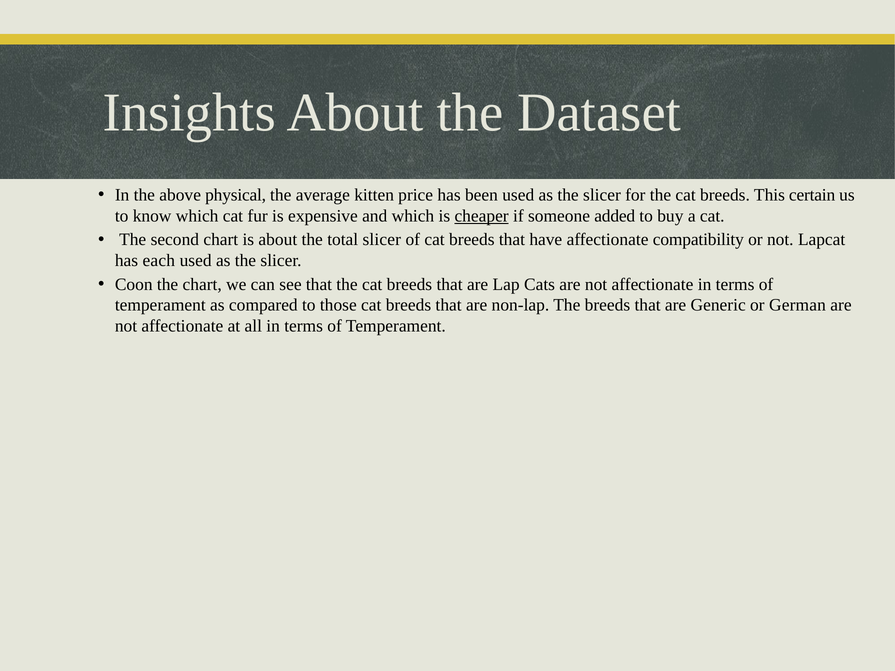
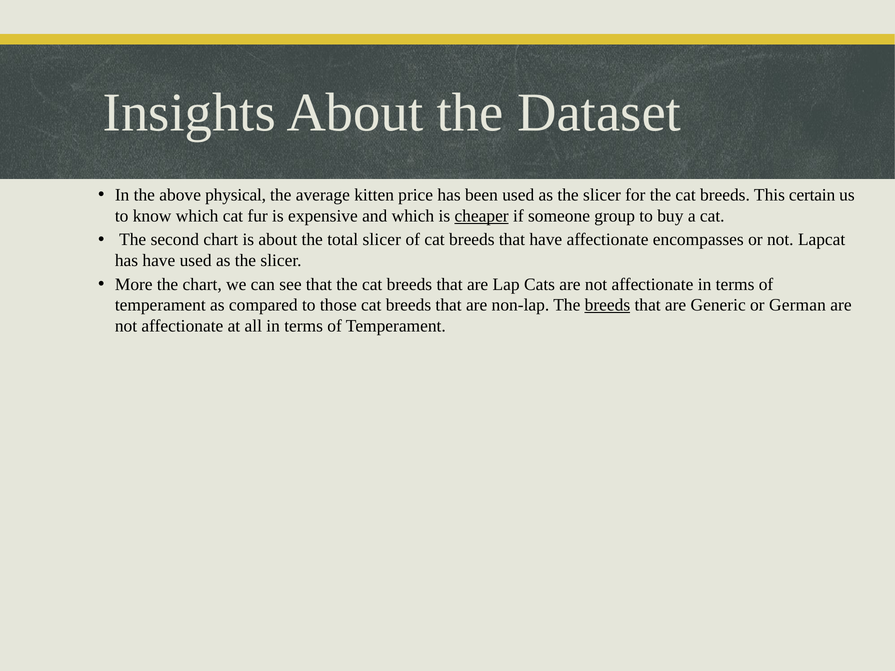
added: added -> group
compatibility: compatibility -> encompasses
has each: each -> have
Coon: Coon -> More
breeds at (607, 305) underline: none -> present
